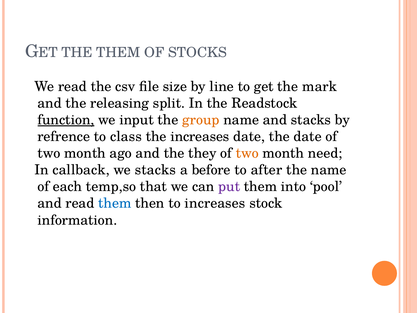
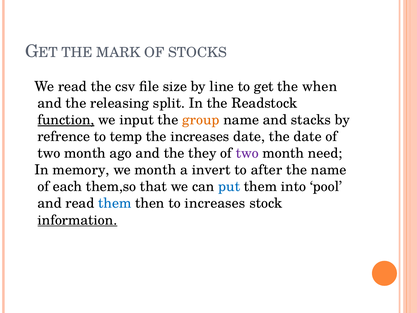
THE THEM: THEM -> MARK
mark: mark -> when
class: class -> temp
two at (247, 153) colour: orange -> purple
callback: callback -> memory
we stacks: stacks -> month
before: before -> invert
temp,so: temp,so -> them,so
put colour: purple -> blue
information underline: none -> present
